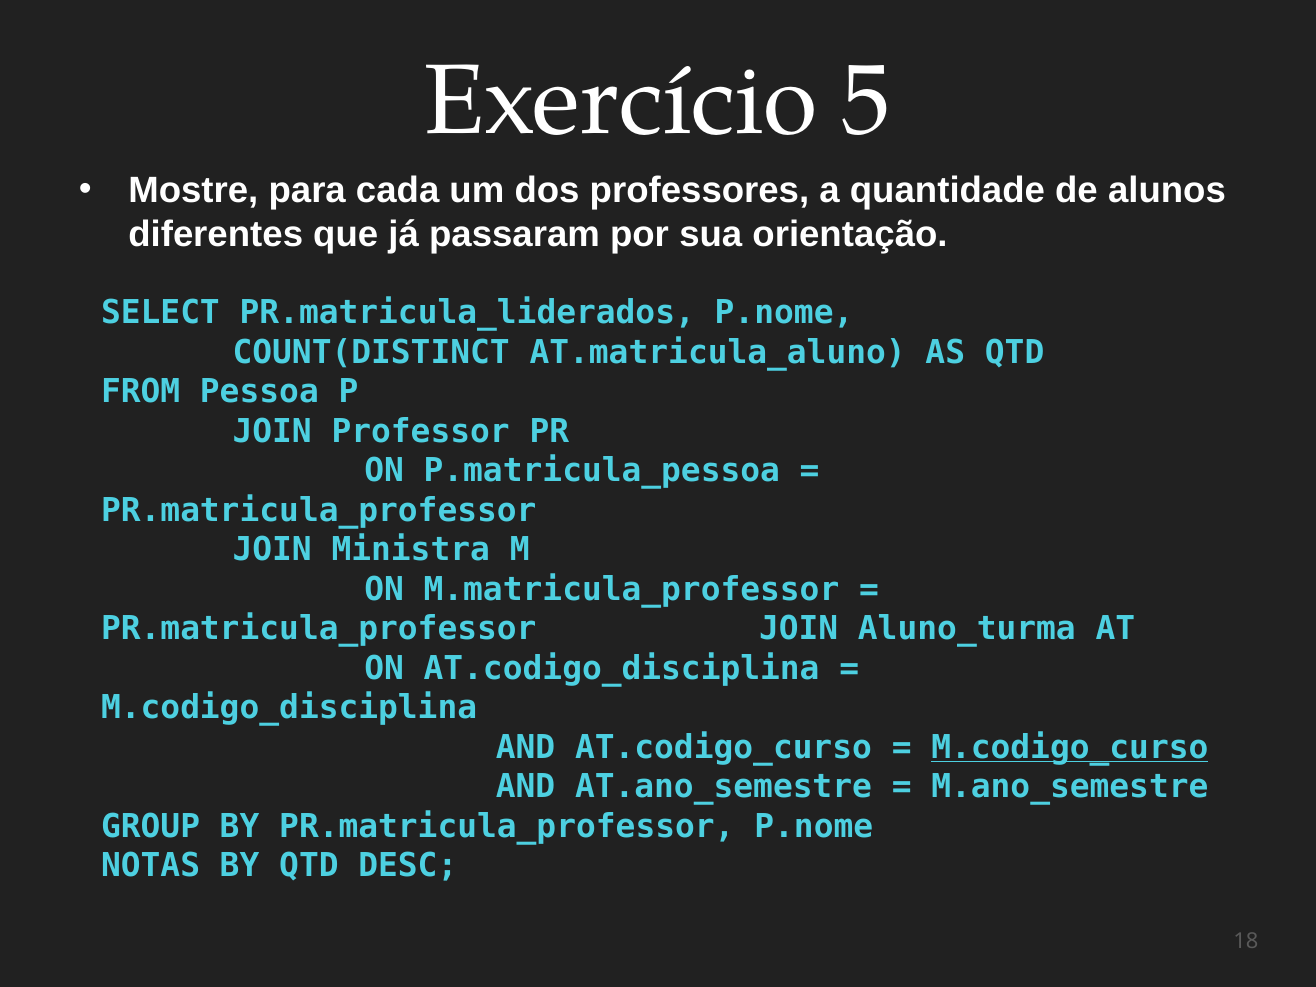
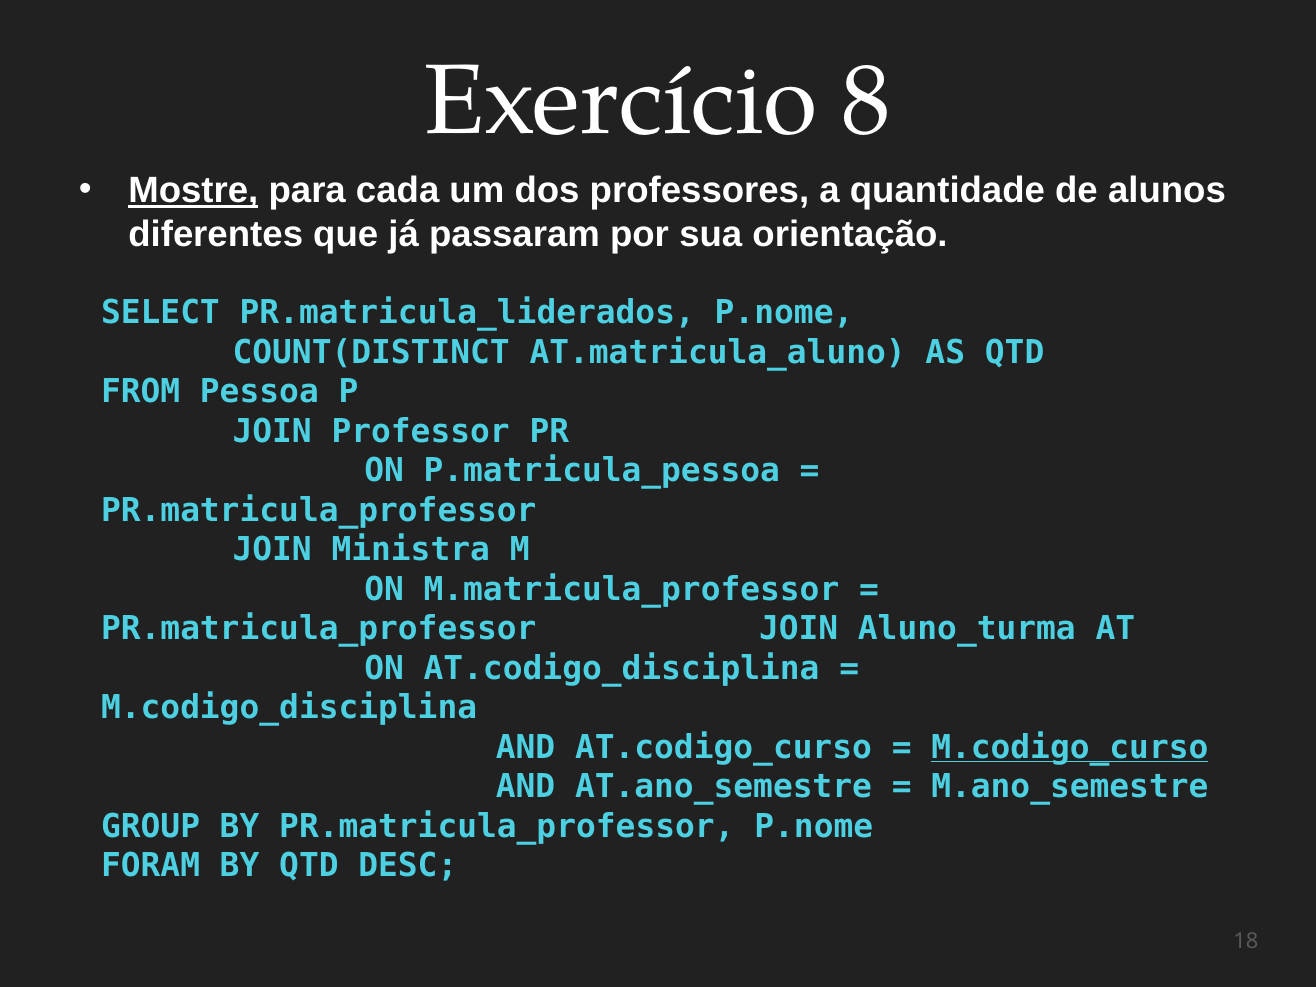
5: 5 -> 8
Mostre underline: none -> present
NOTAS: NOTAS -> FORAM
